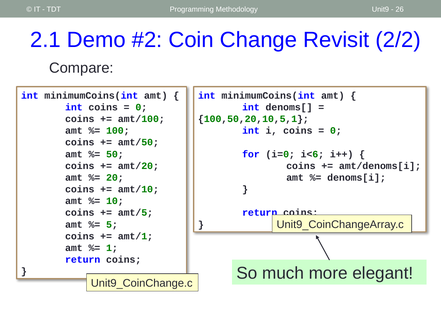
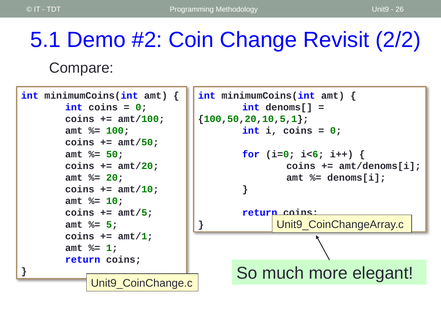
2.1: 2.1 -> 5.1
